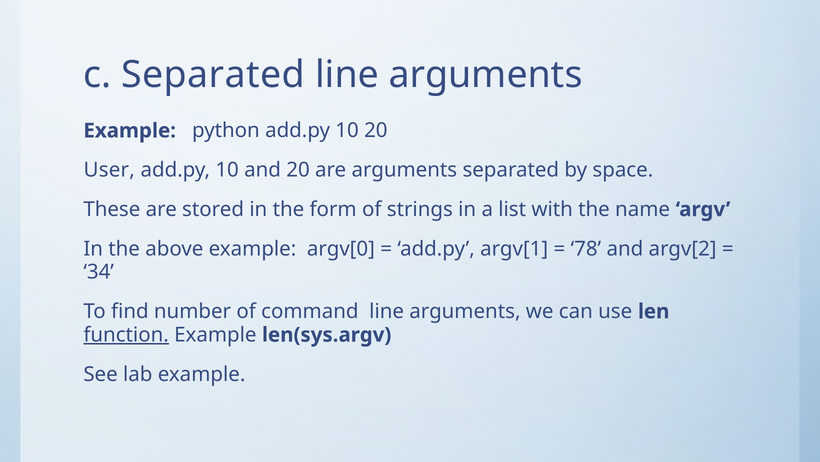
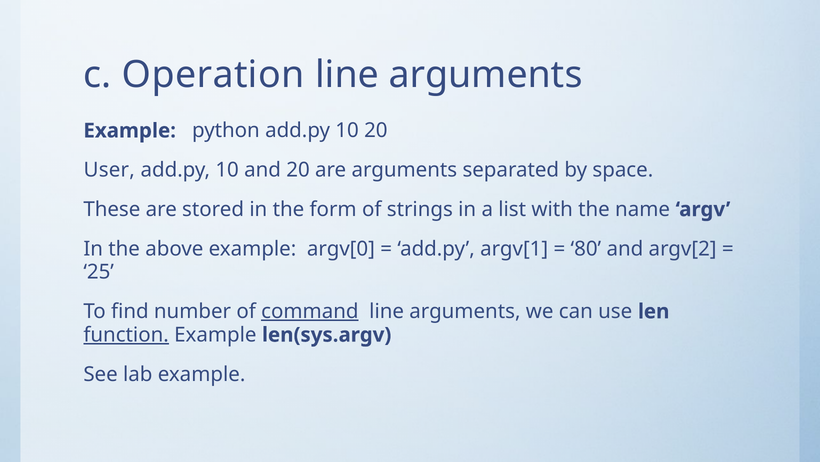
c Separated: Separated -> Operation
78: 78 -> 80
34: 34 -> 25
command underline: none -> present
